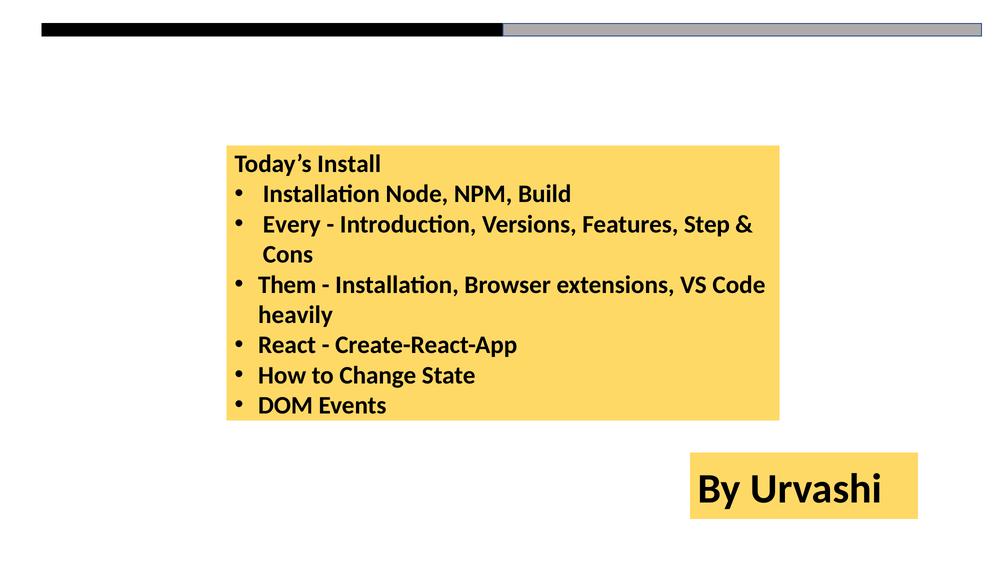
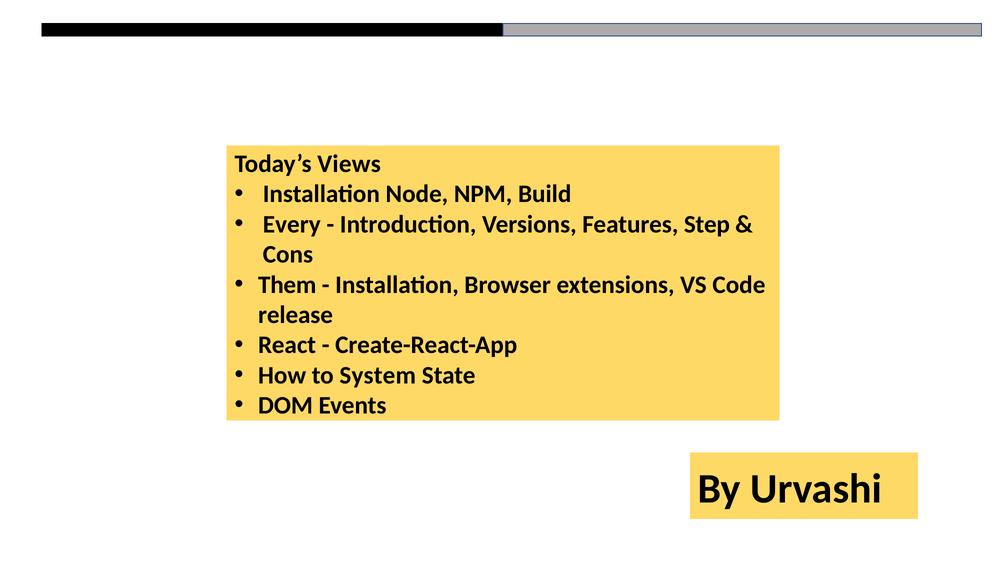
Install: Install -> Views
heavily: heavily -> release
Change: Change -> System
